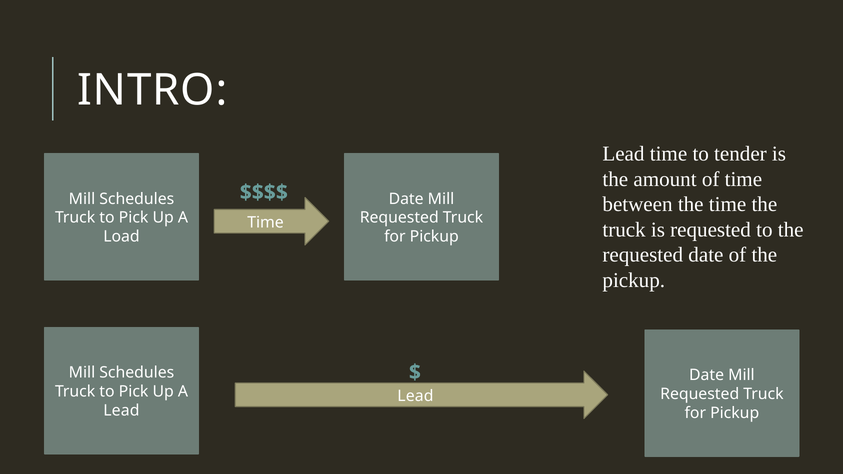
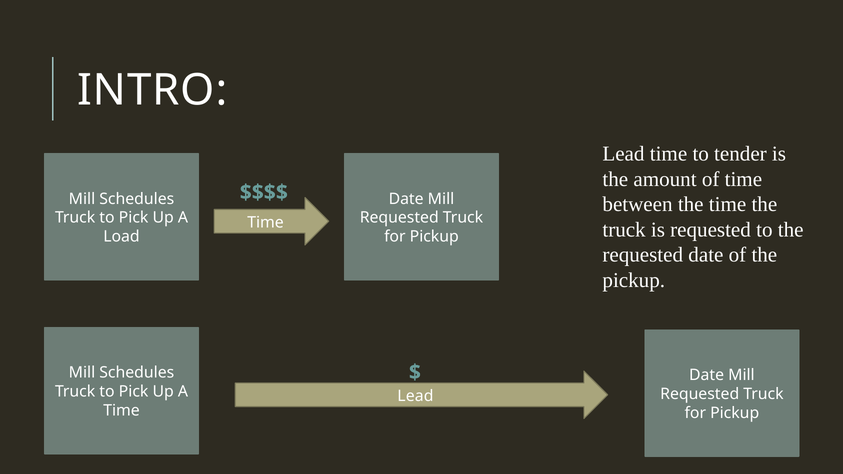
Lead at (121, 411): Lead -> Time
